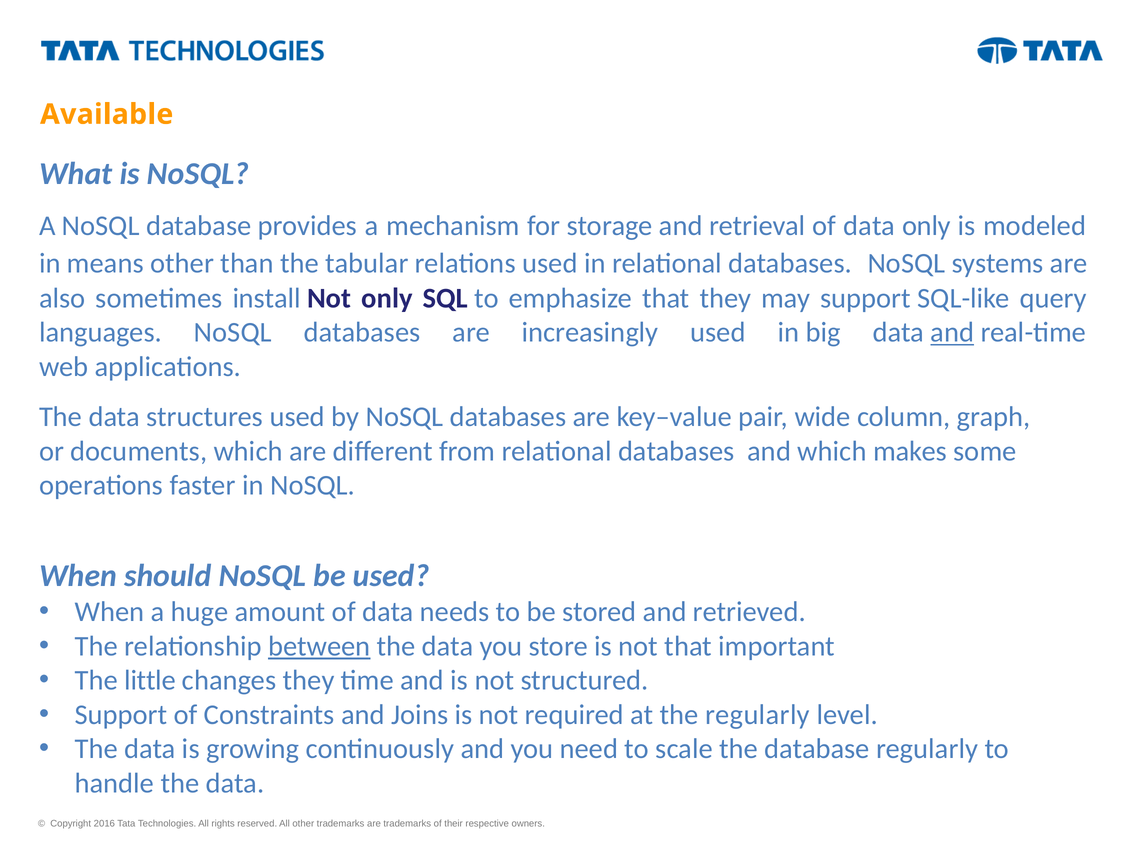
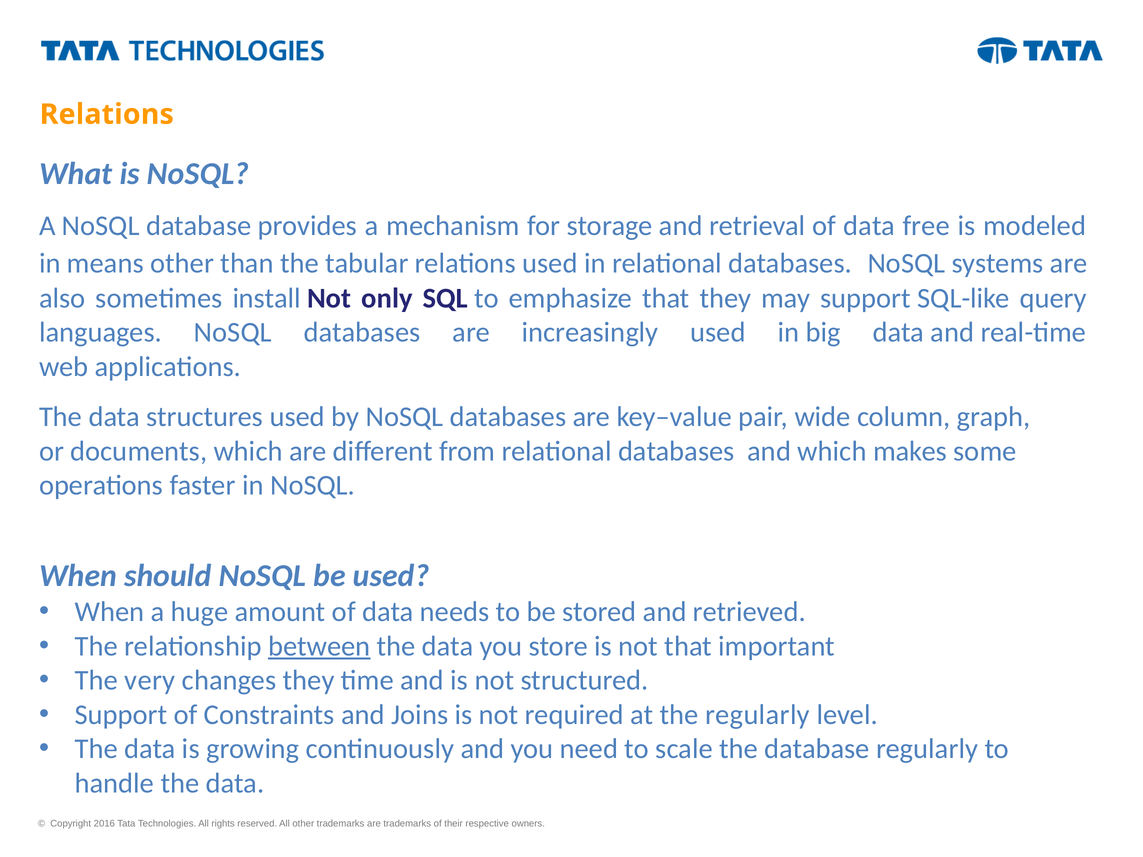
Available at (107, 114): Available -> Relations
data only: only -> free
and at (952, 333) underline: present -> none
little: little -> very
